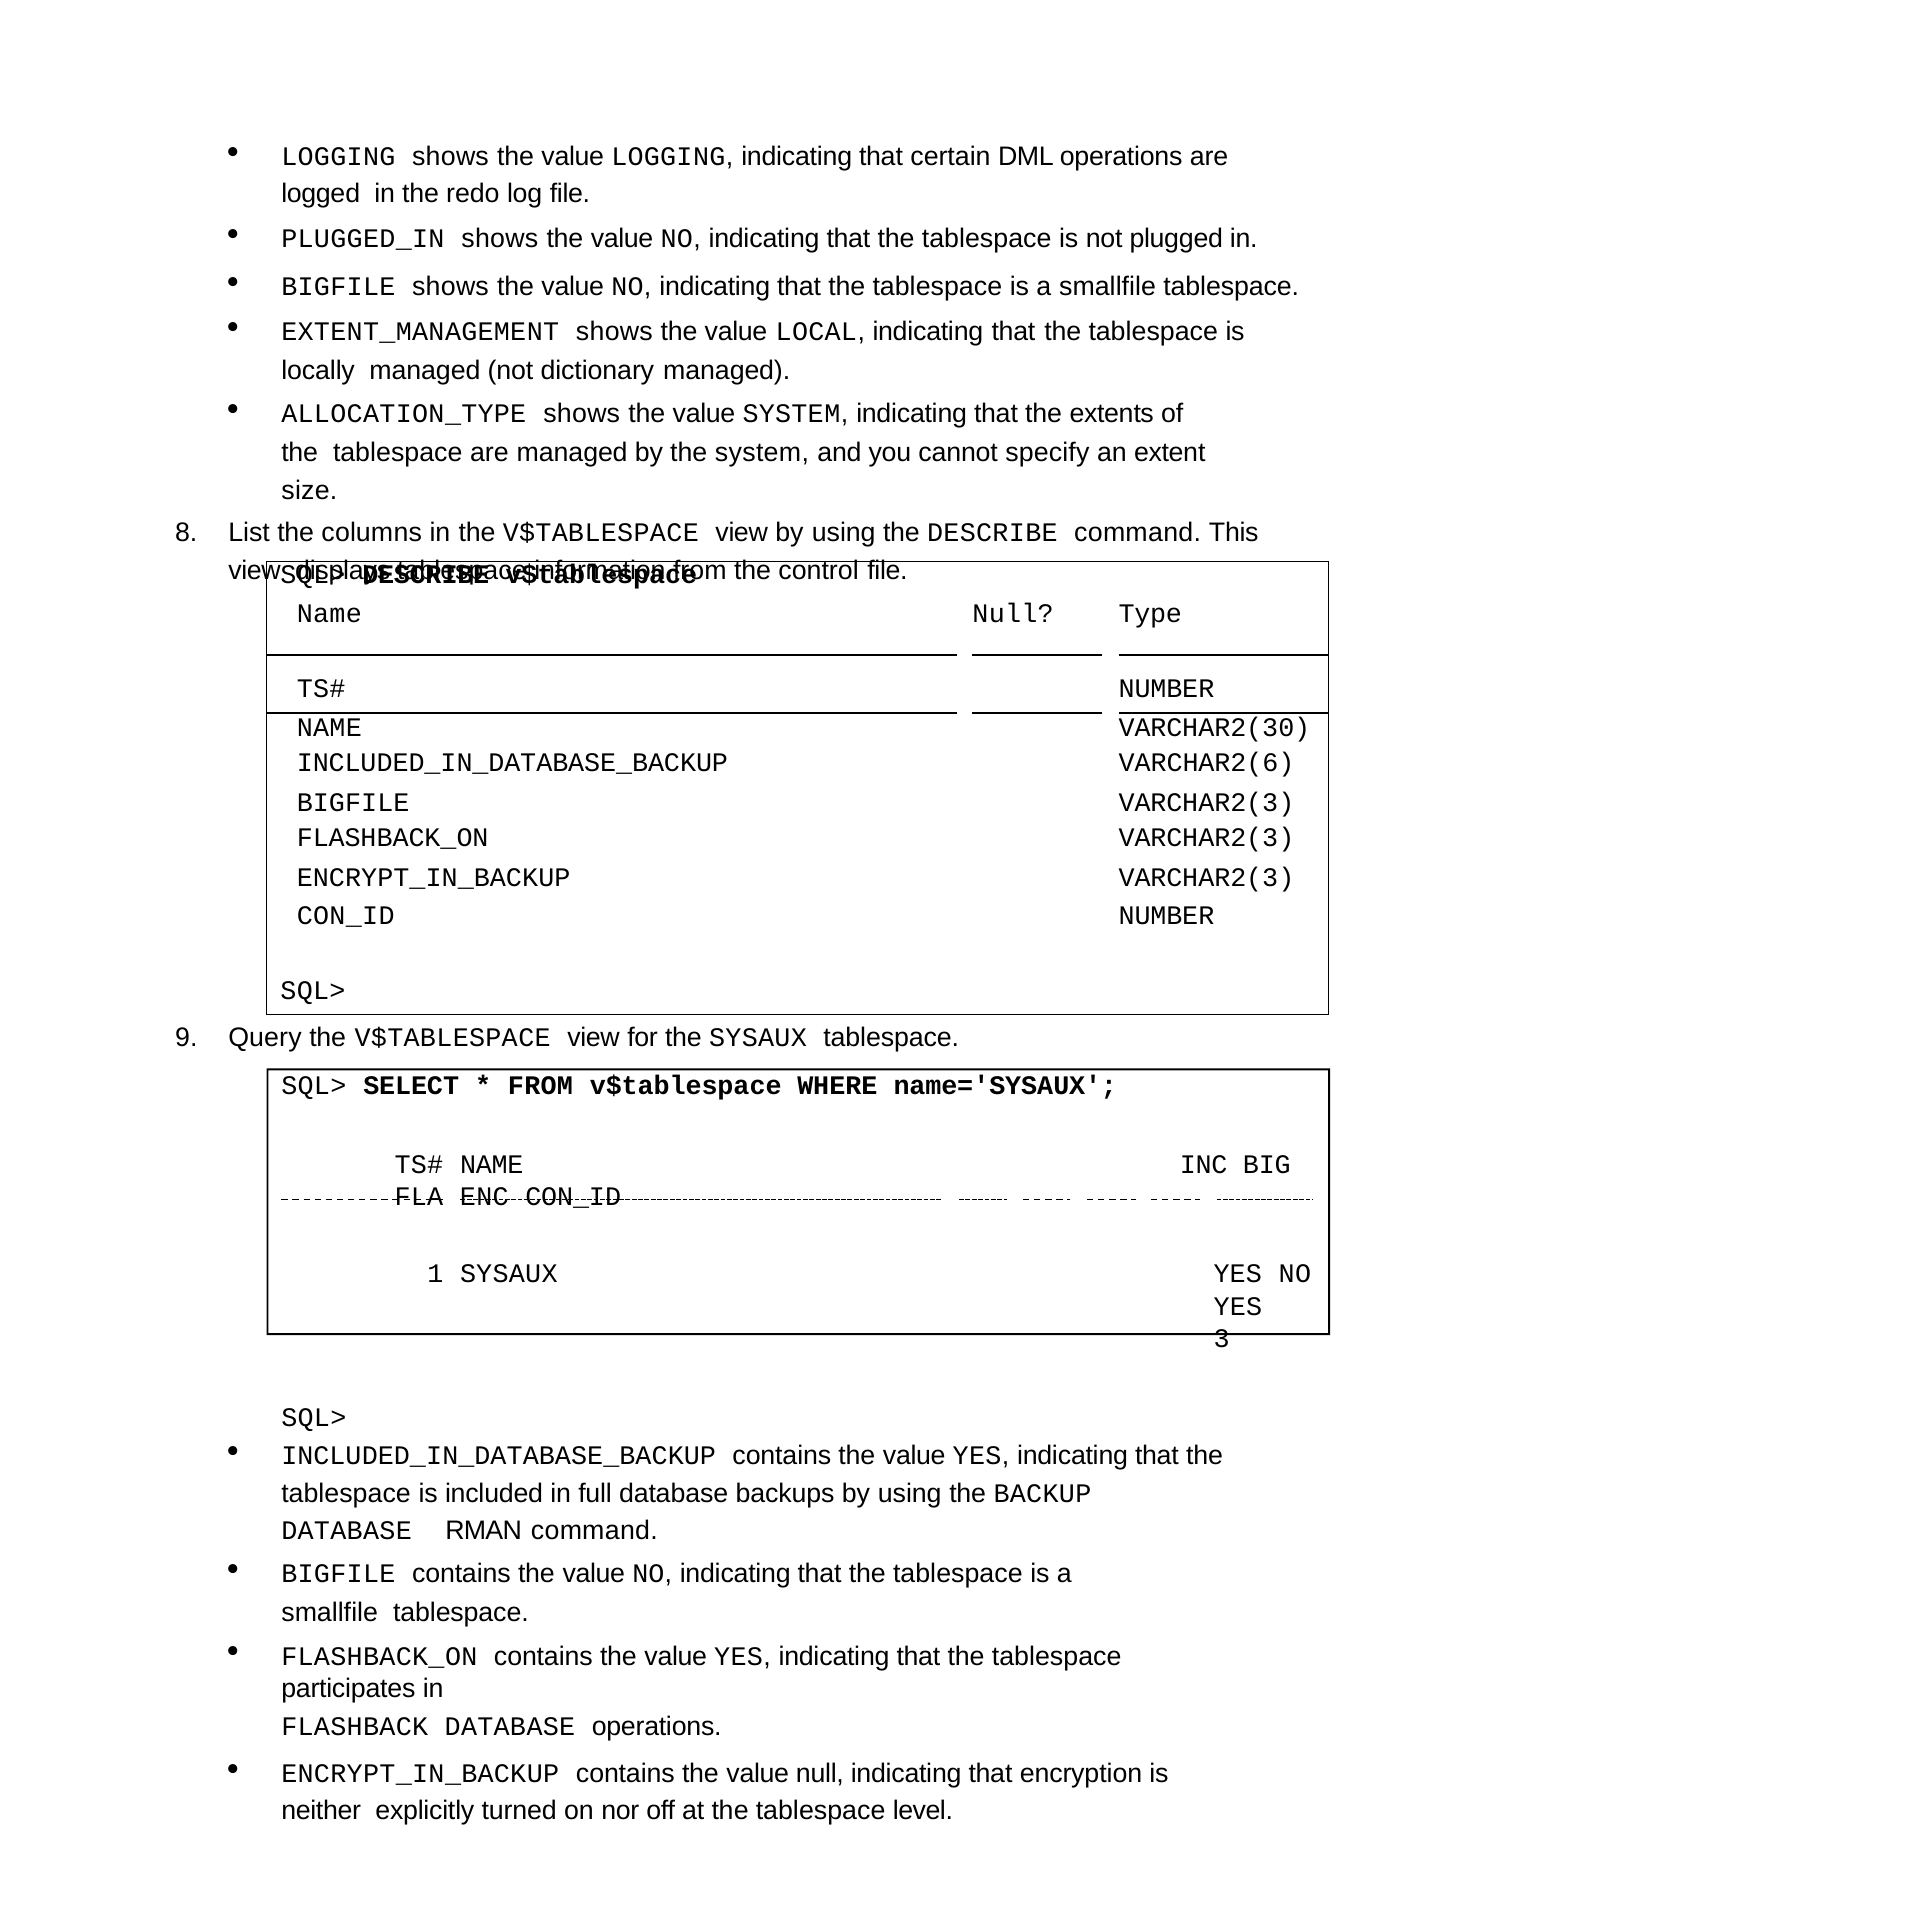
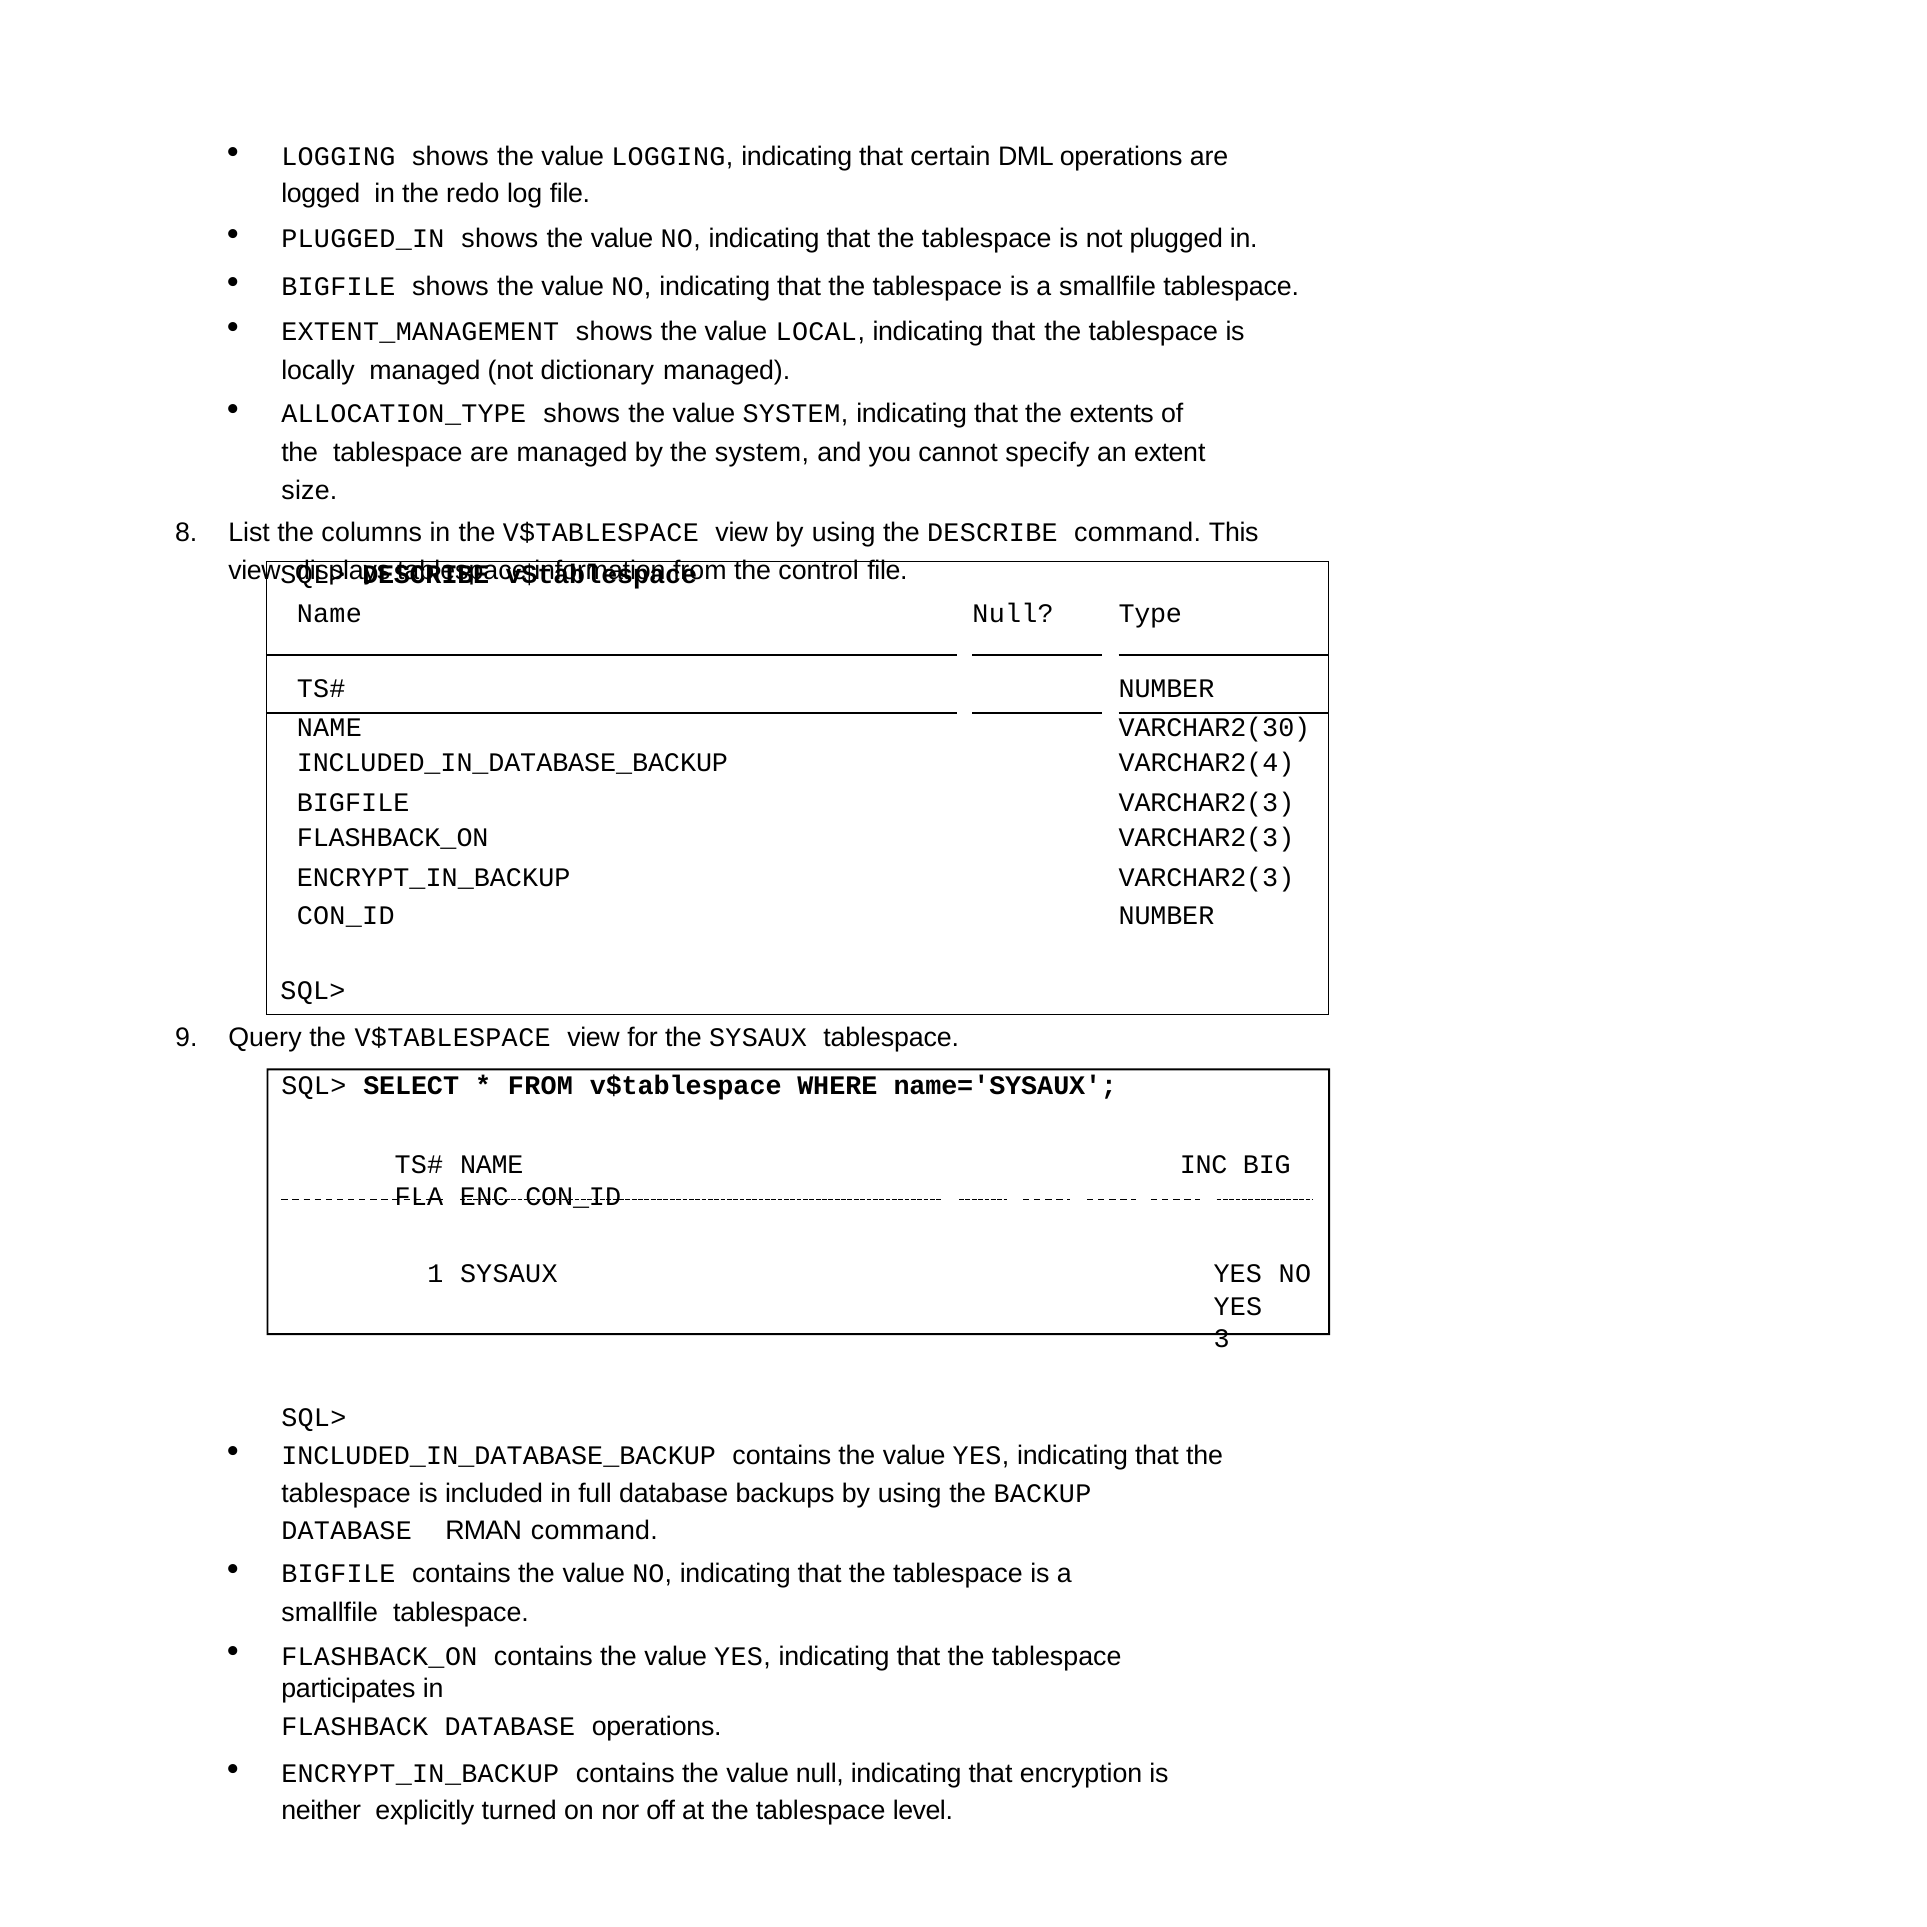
VARCHAR2(6: VARCHAR2(6 -> VARCHAR2(4
